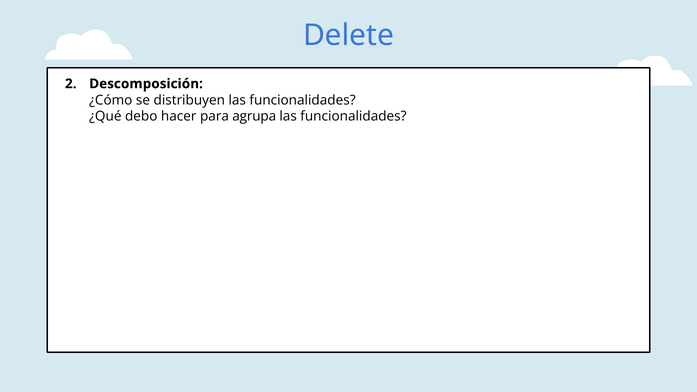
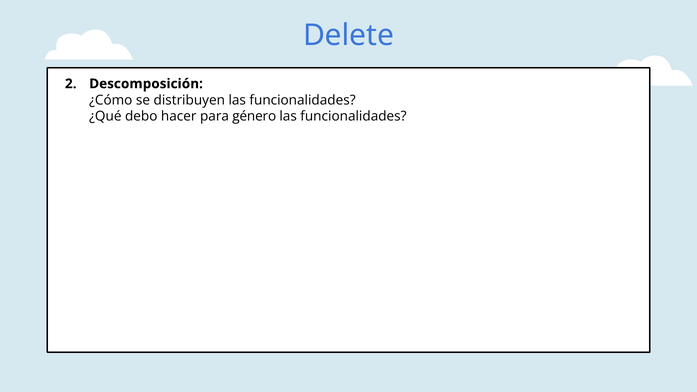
agrupa: agrupa -> género
